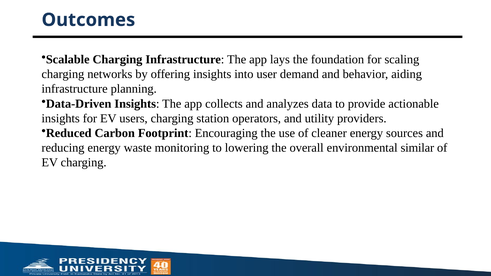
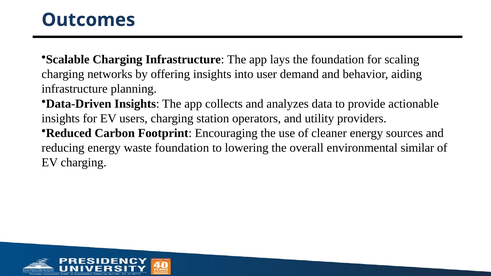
waste monitoring: monitoring -> foundation
